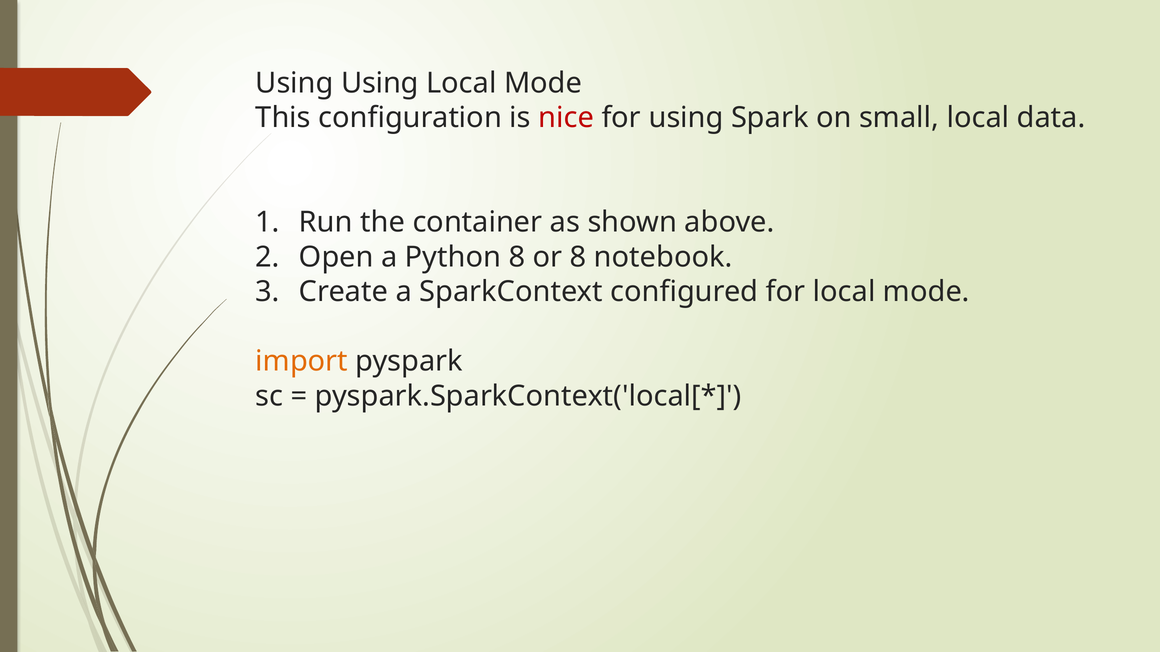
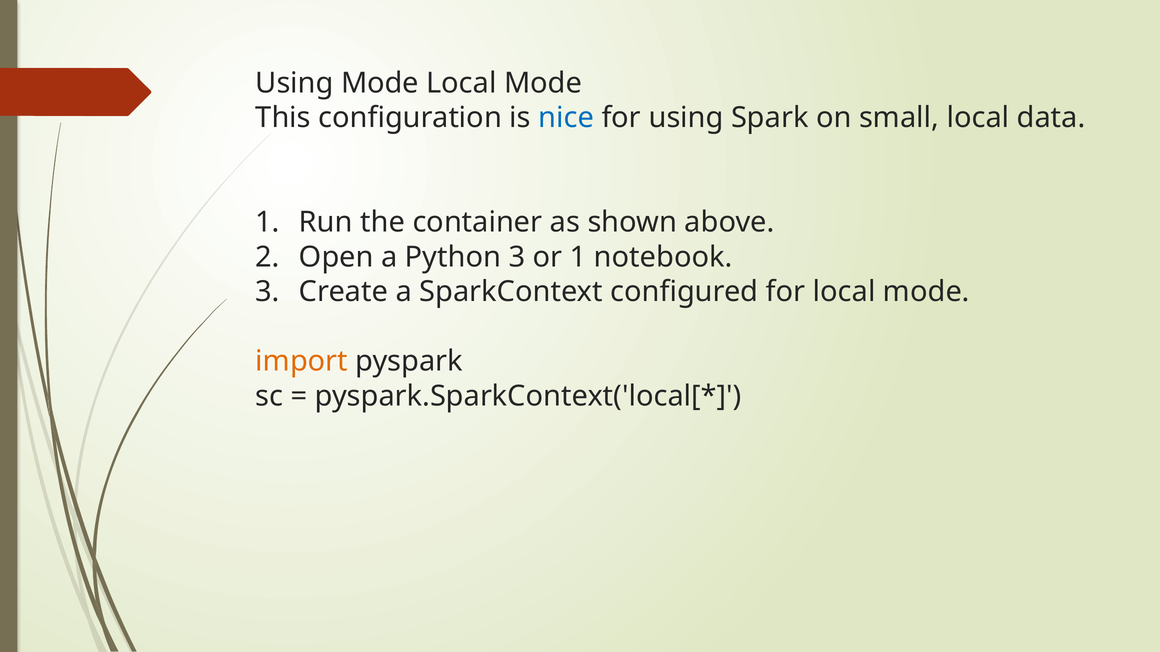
Using Using: Using -> Mode
nice colour: red -> blue
Python 8: 8 -> 3
or 8: 8 -> 1
